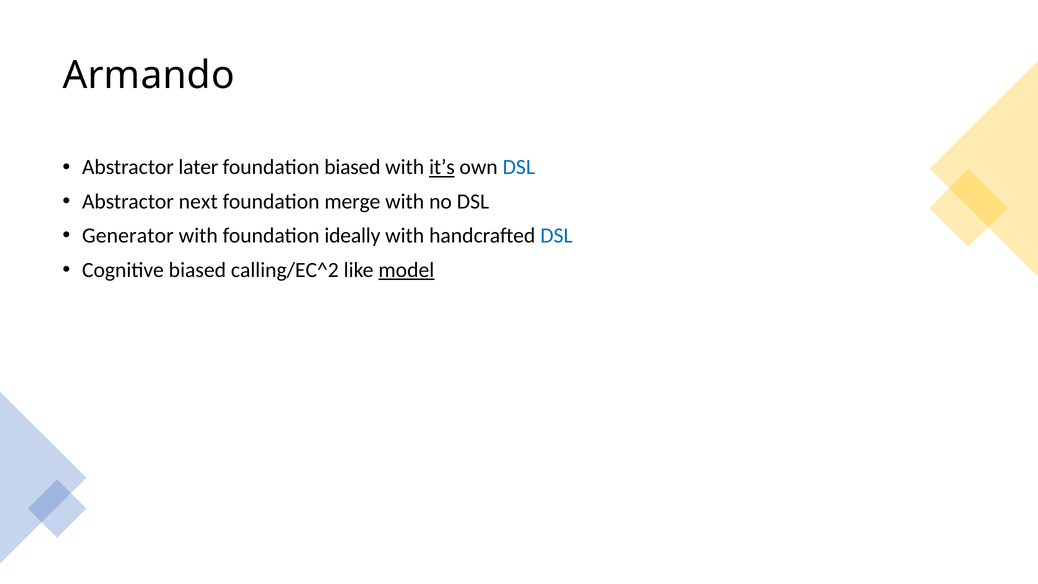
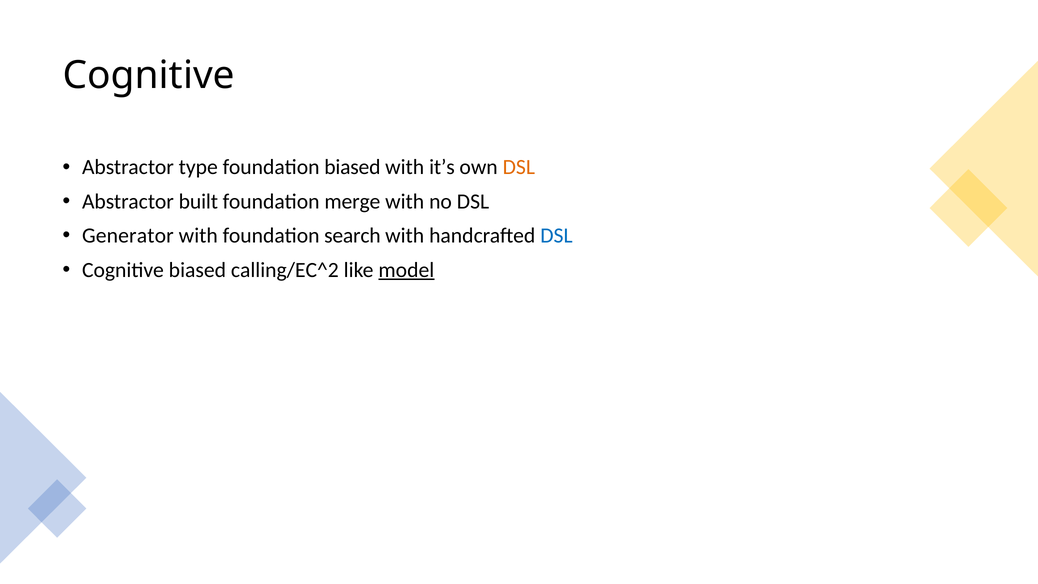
Armando at (149, 75): Armando -> Cognitive
later: later -> type
it’s underline: present -> none
DSL at (519, 167) colour: blue -> orange
next: next -> built
ideally: ideally -> search
